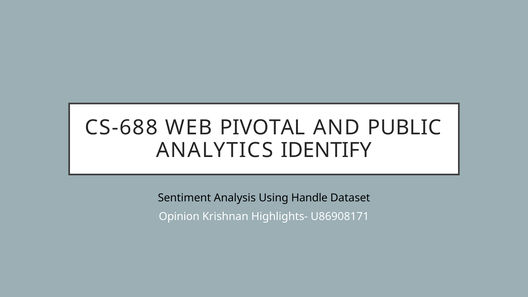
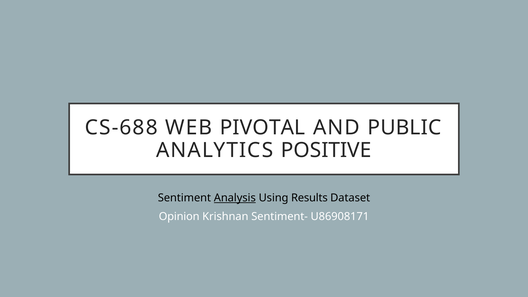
IDENTIFY: IDENTIFY -> POSITIVE
Analysis underline: none -> present
Handle: Handle -> Results
Highlights-: Highlights- -> Sentiment-
